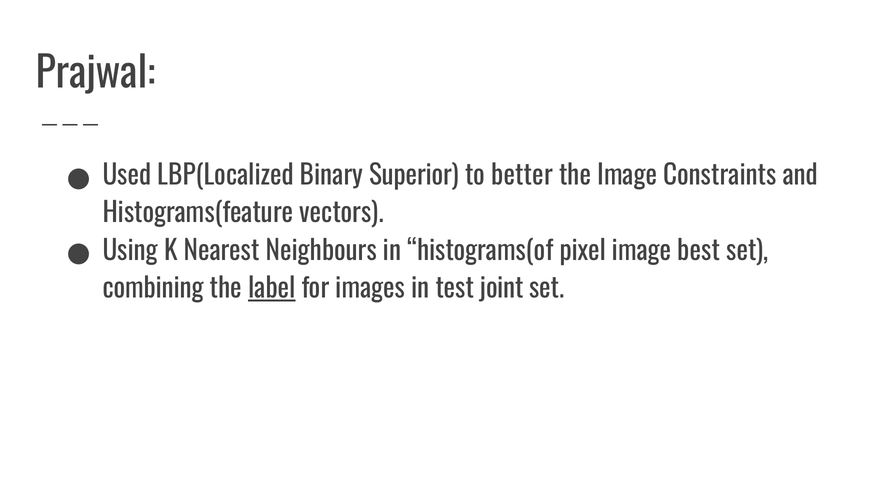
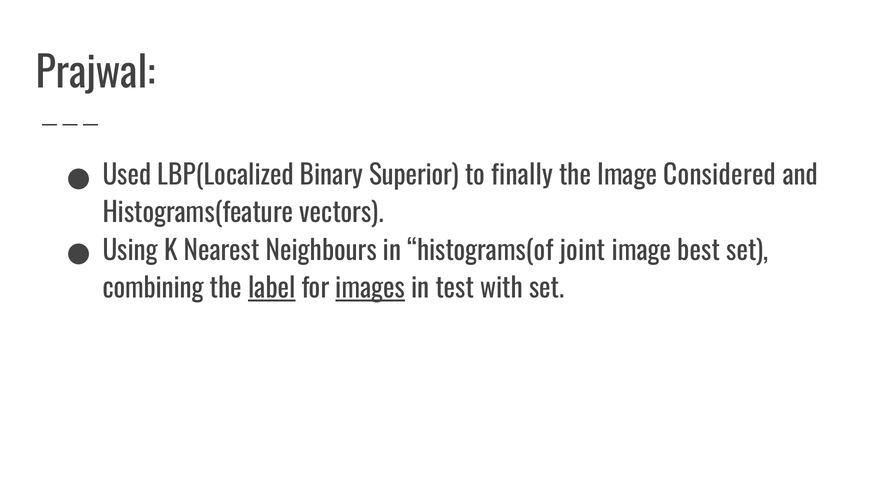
better: better -> finally
Constraints: Constraints -> Considered
pixel: pixel -> joint
images underline: none -> present
joint: joint -> with
